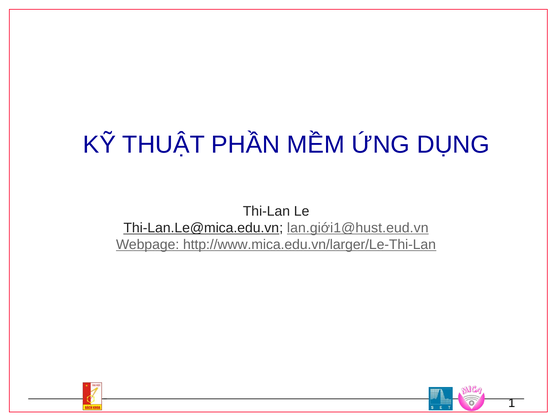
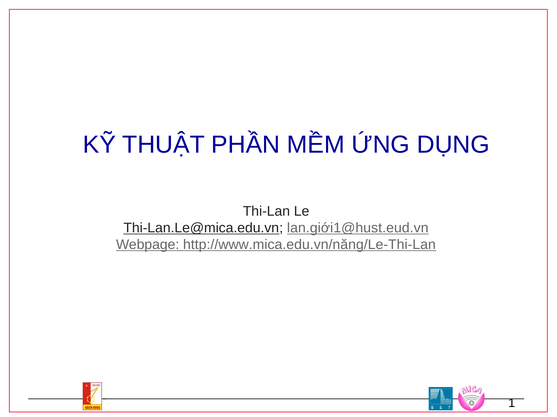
http://www.mica.edu.vn/larger/Le-Thi-Lan: http://www.mica.edu.vn/larger/Le-Thi-Lan -> http://www.mica.edu.vn/năng/Le-Thi-Lan
